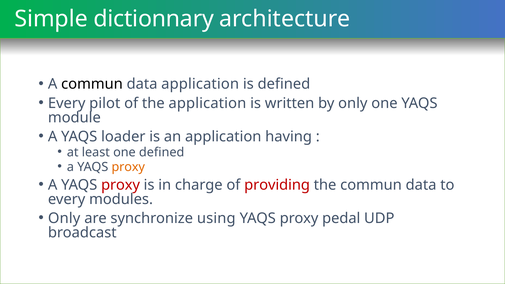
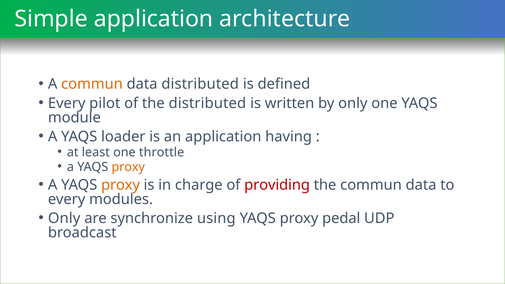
Simple dictionnary: dictionnary -> application
commun at (92, 84) colour: black -> orange
data application: application -> distributed
the application: application -> distributed
one defined: defined -> throttle
proxy at (121, 185) colour: red -> orange
